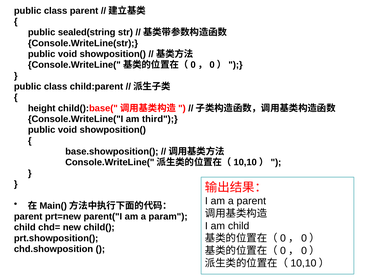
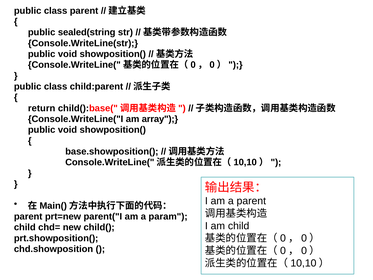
height: height -> return
third: third -> array
